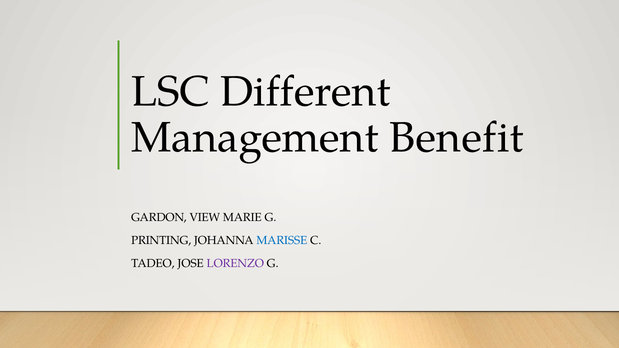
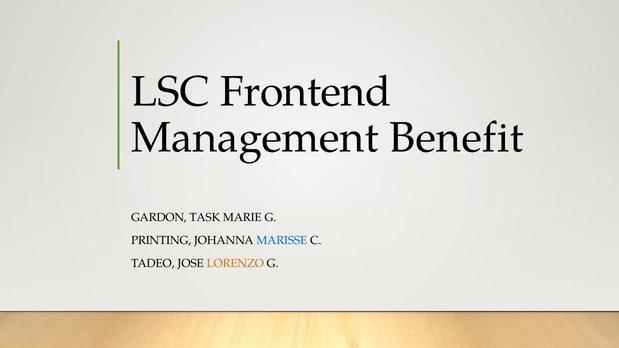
Different: Different -> Frontend
VIEW: VIEW -> TASK
LORENZO colour: purple -> orange
